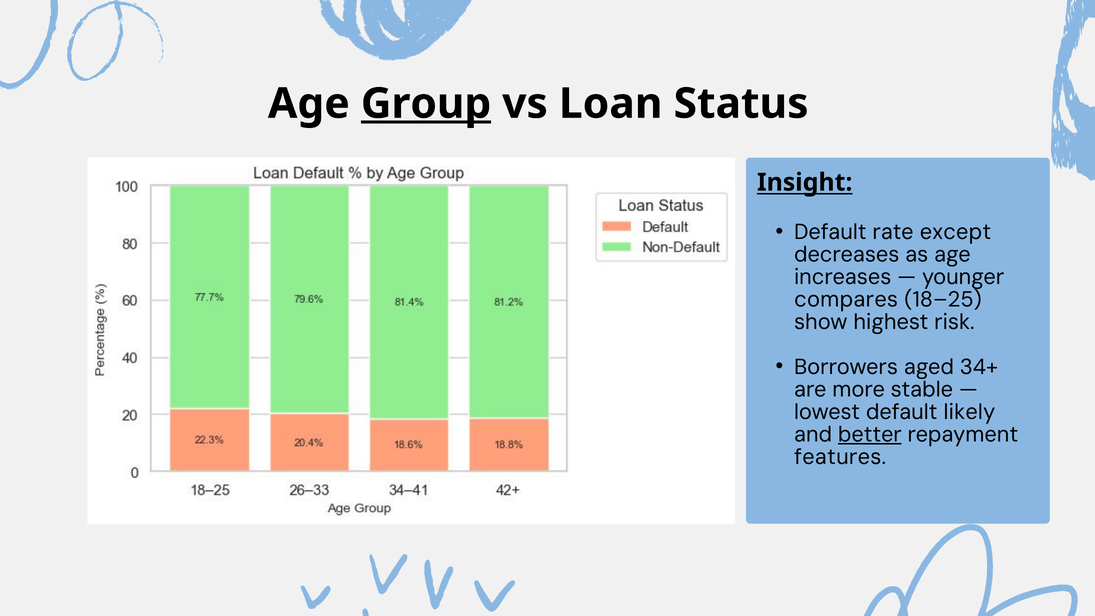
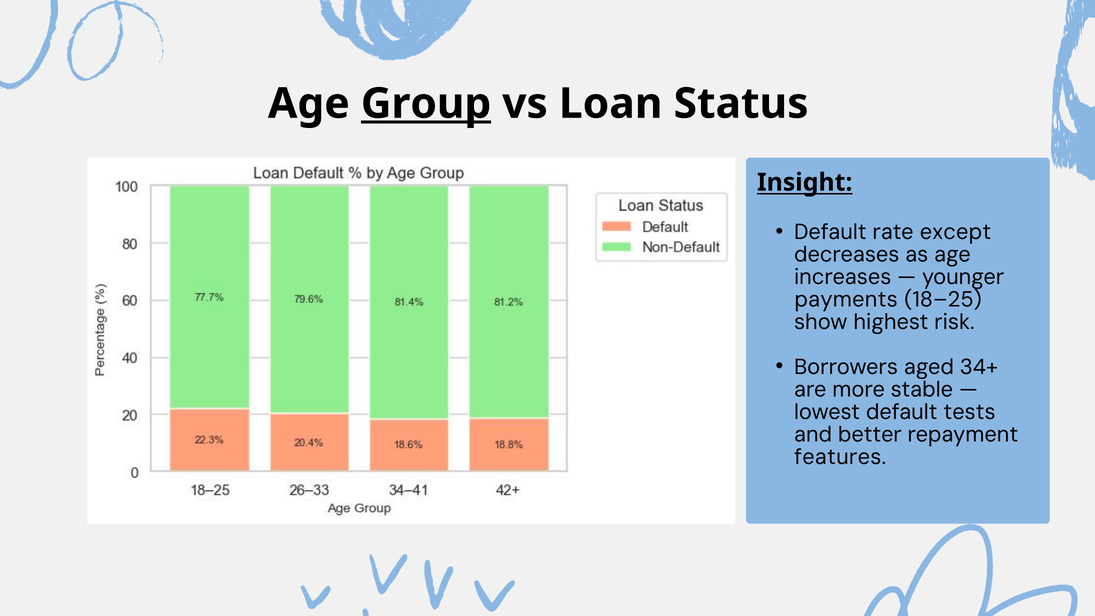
compares: compares -> payments
likely: likely -> tests
better underline: present -> none
